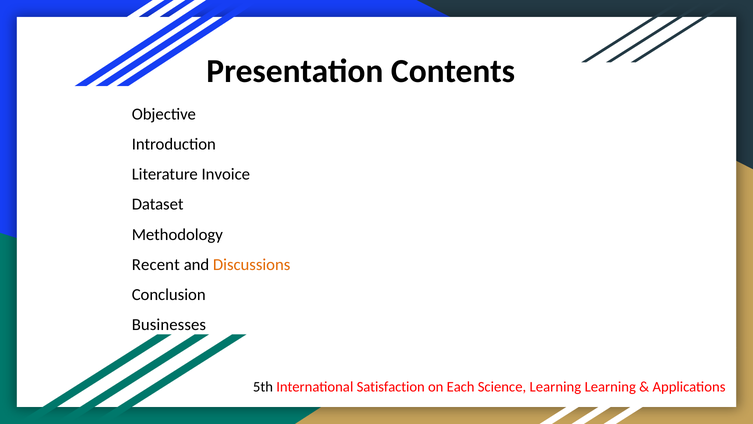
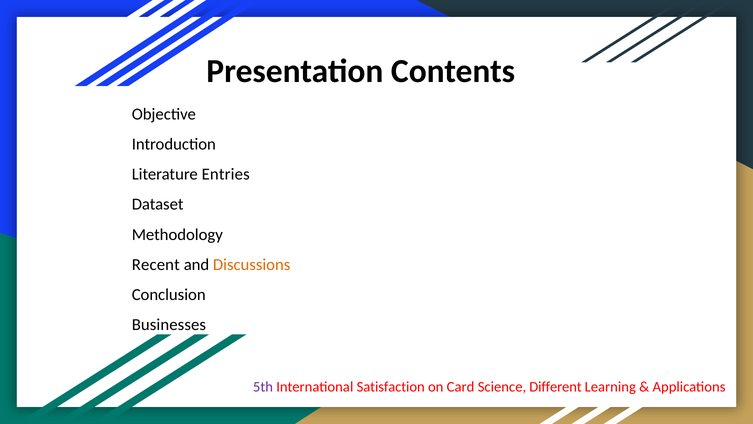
Invoice: Invoice -> Entries
5th colour: black -> purple
Each: Each -> Card
Science Learning: Learning -> Different
